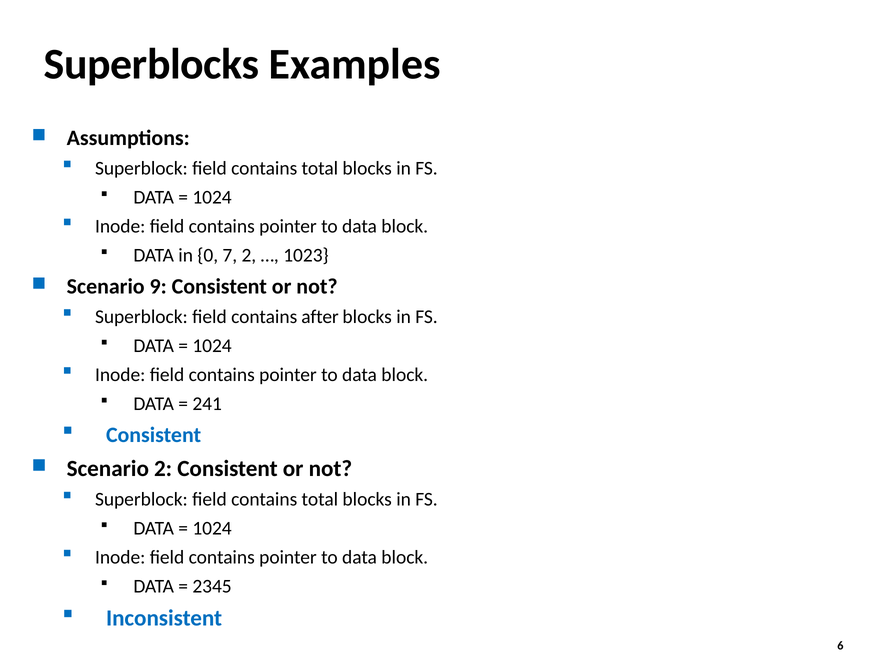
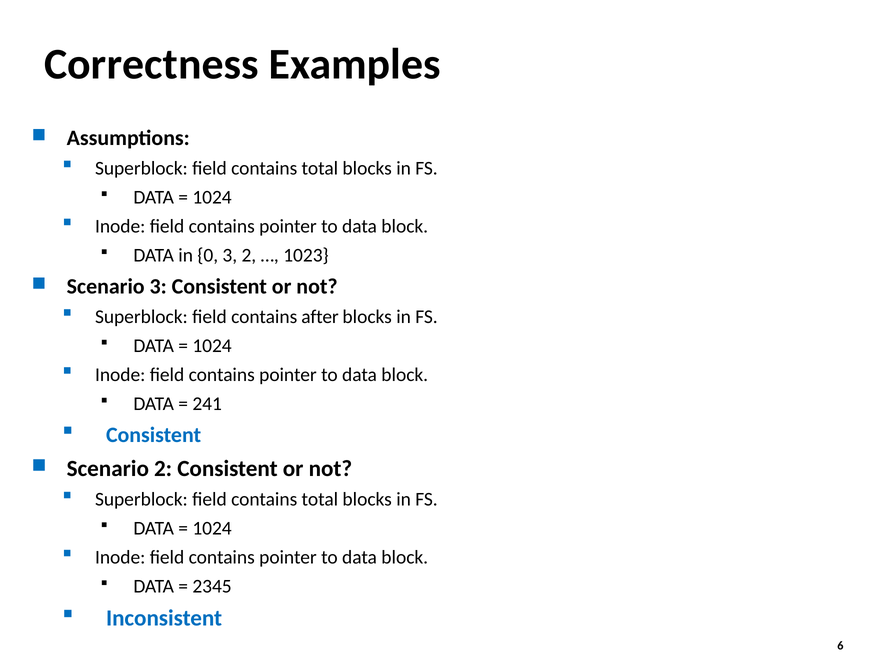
Superblocks: Superblocks -> Correctness
0 7: 7 -> 3
Scenario 9: 9 -> 3
